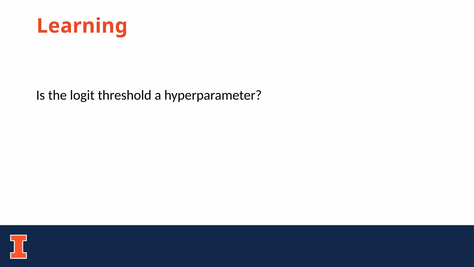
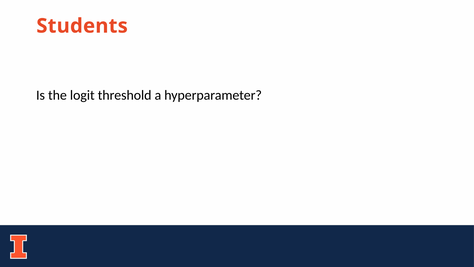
Learning: Learning -> Students
